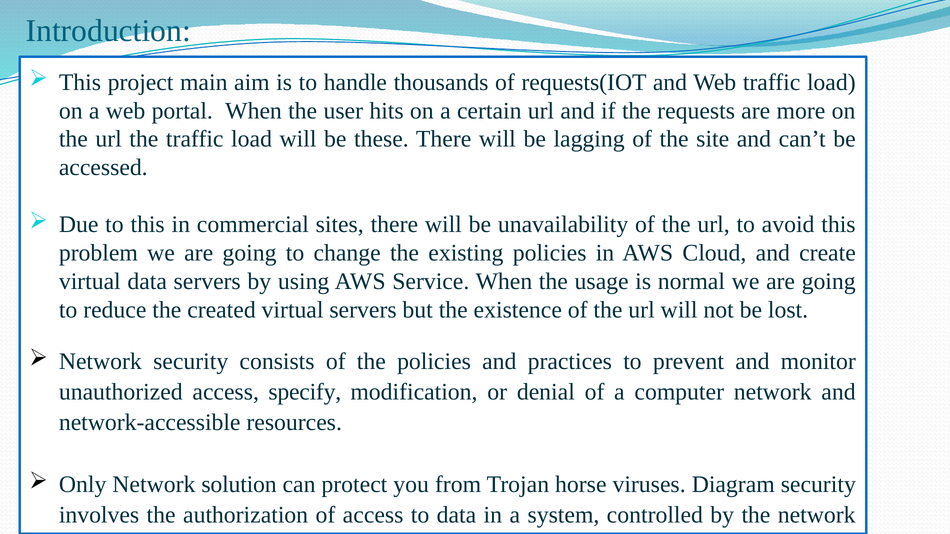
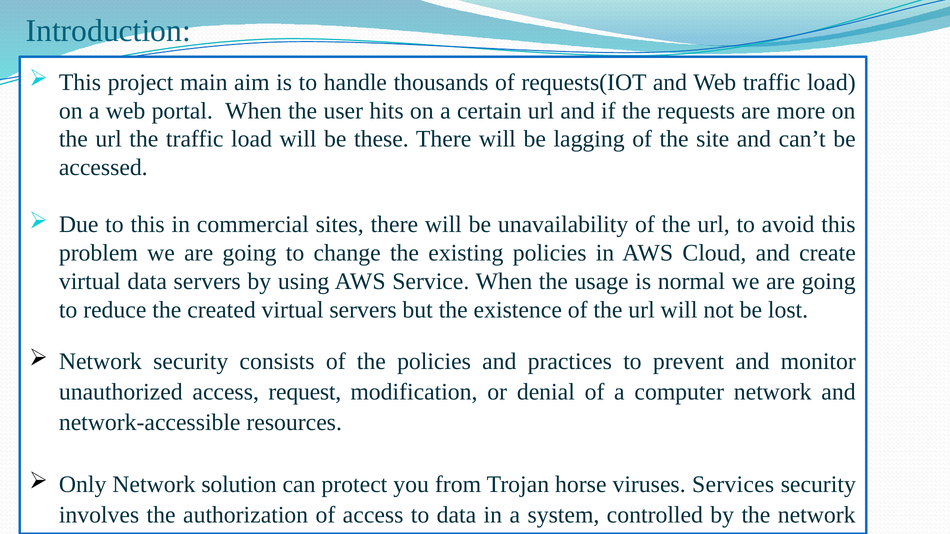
specify: specify -> request
Diagram: Diagram -> Services
